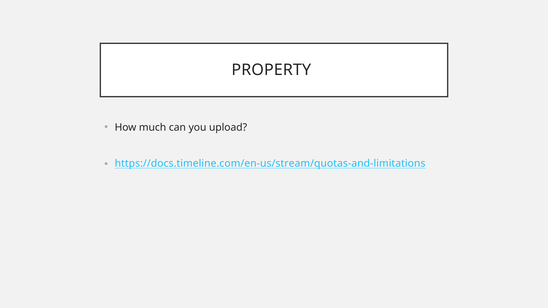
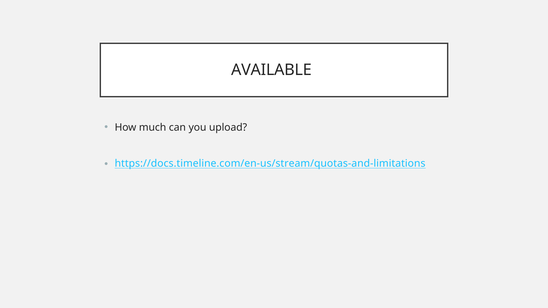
PROPERTY: PROPERTY -> AVAILABLE
